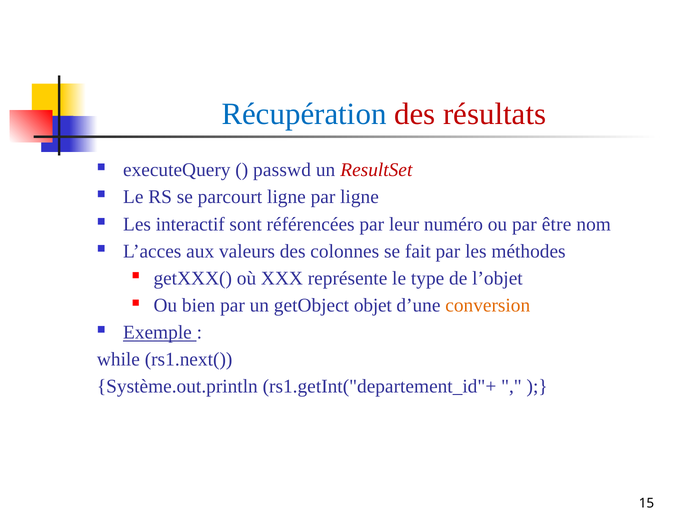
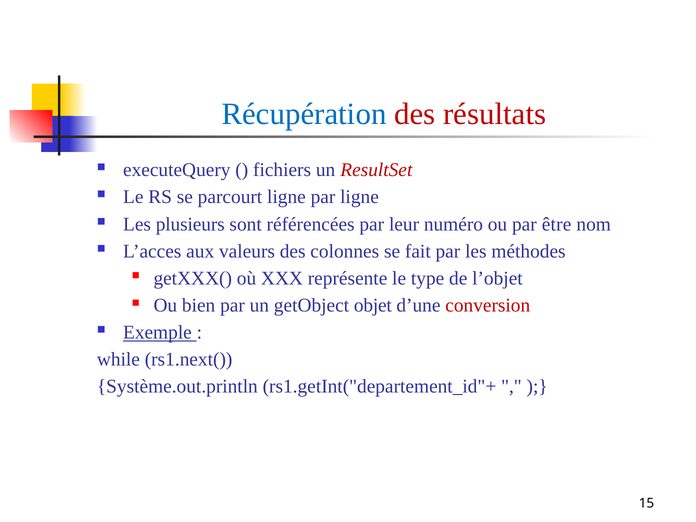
passwd: passwd -> fichiers
interactif: interactif -> plusieurs
conversion colour: orange -> red
